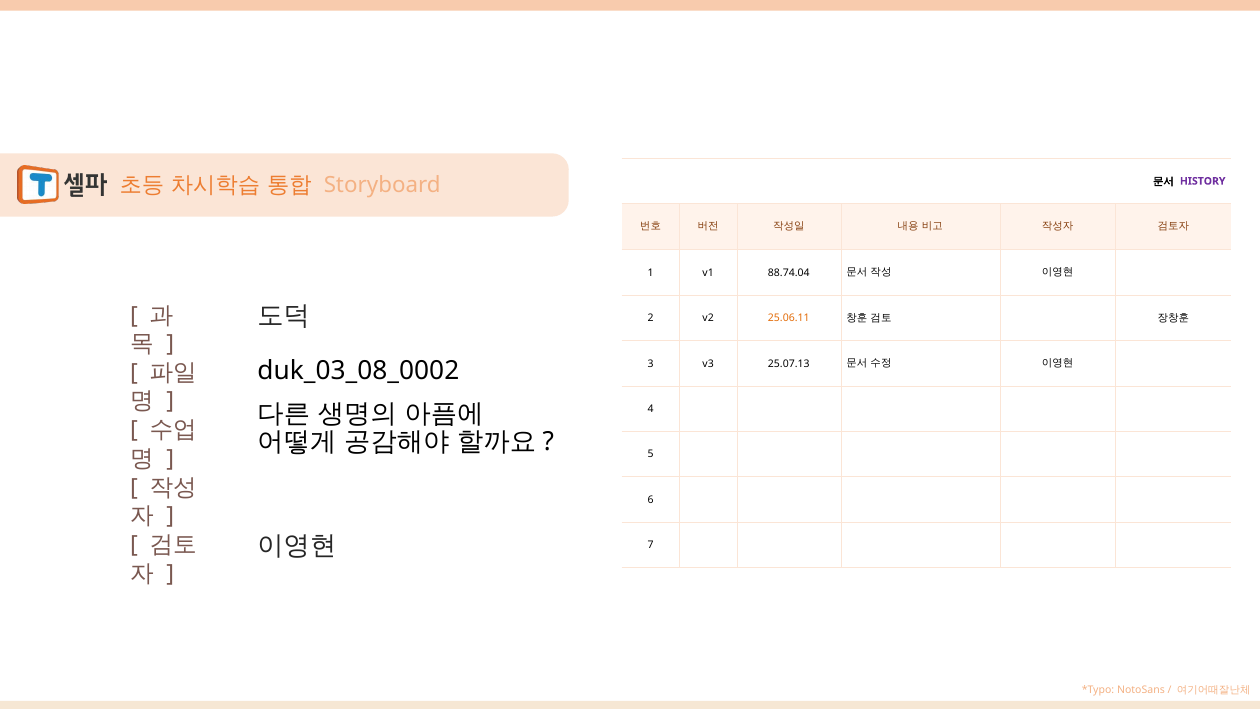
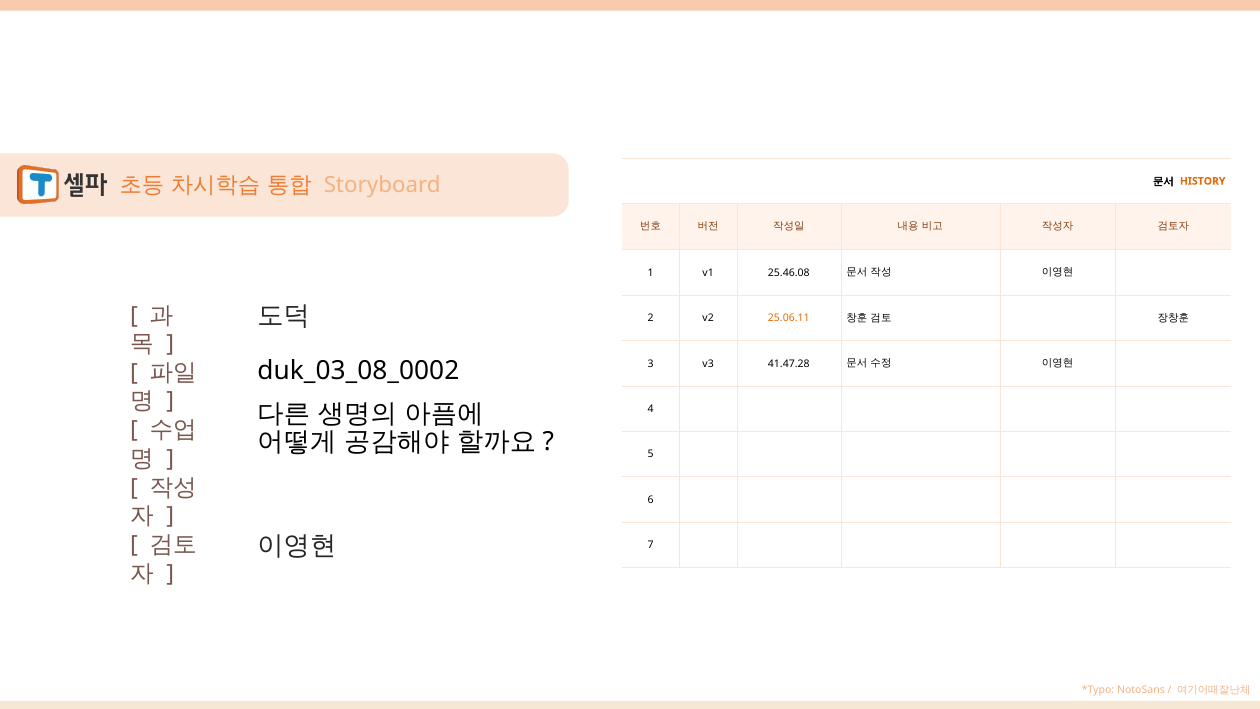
HISTORY colour: purple -> orange
88.74.04: 88.74.04 -> 25.46.08
25.07.13: 25.07.13 -> 41.47.28
